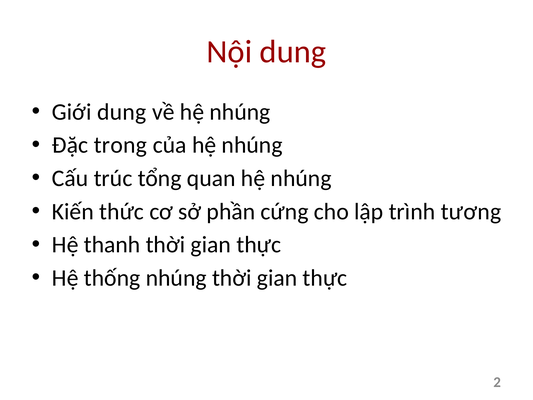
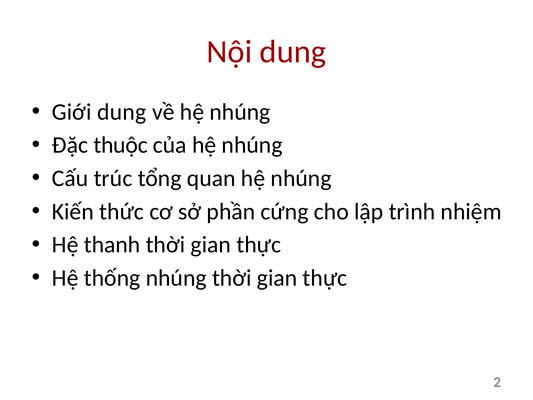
trong: trong -> thuộc
tương: tương -> nhiệm
